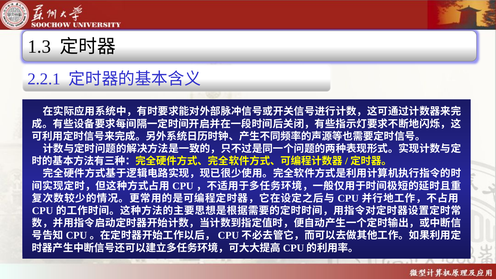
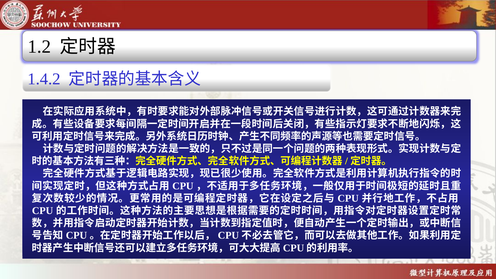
1.3: 1.3 -> 1.2
2.2.1: 2.2.1 -> 1.4.2
